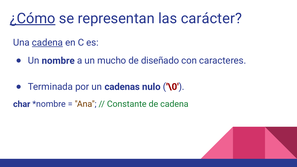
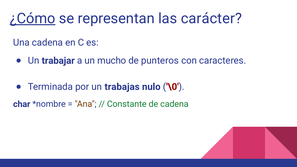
cadena at (47, 43) underline: present -> none
nombre: nombre -> trabajar
diseñado: diseñado -> punteros
cadenas: cadenas -> trabajas
